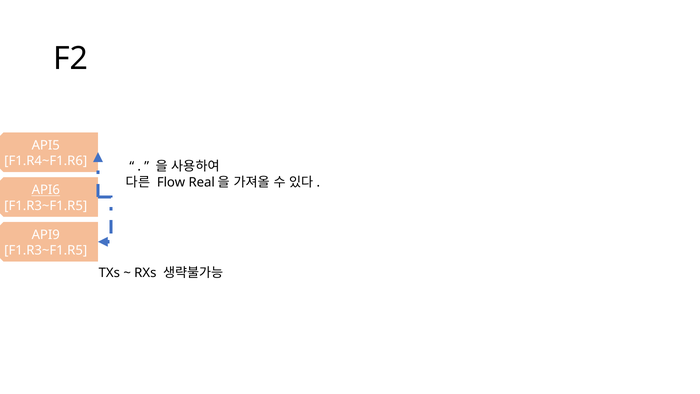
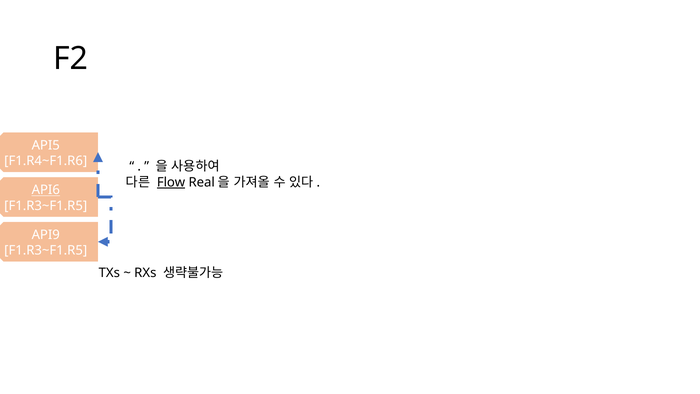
Flow underline: none -> present
